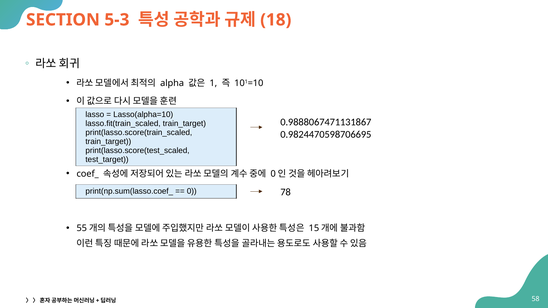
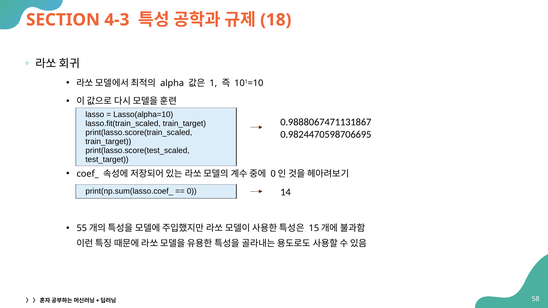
5-3: 5-3 -> 4-3
78: 78 -> 14
